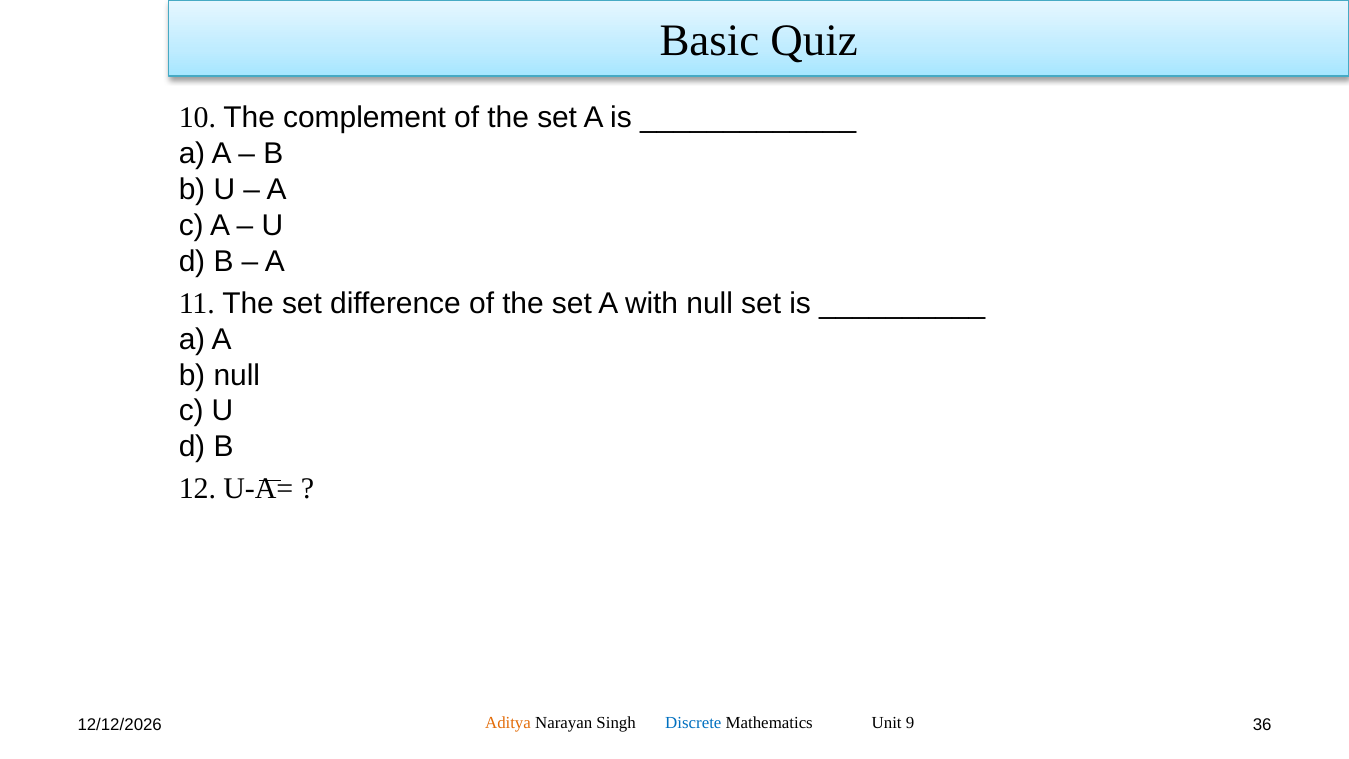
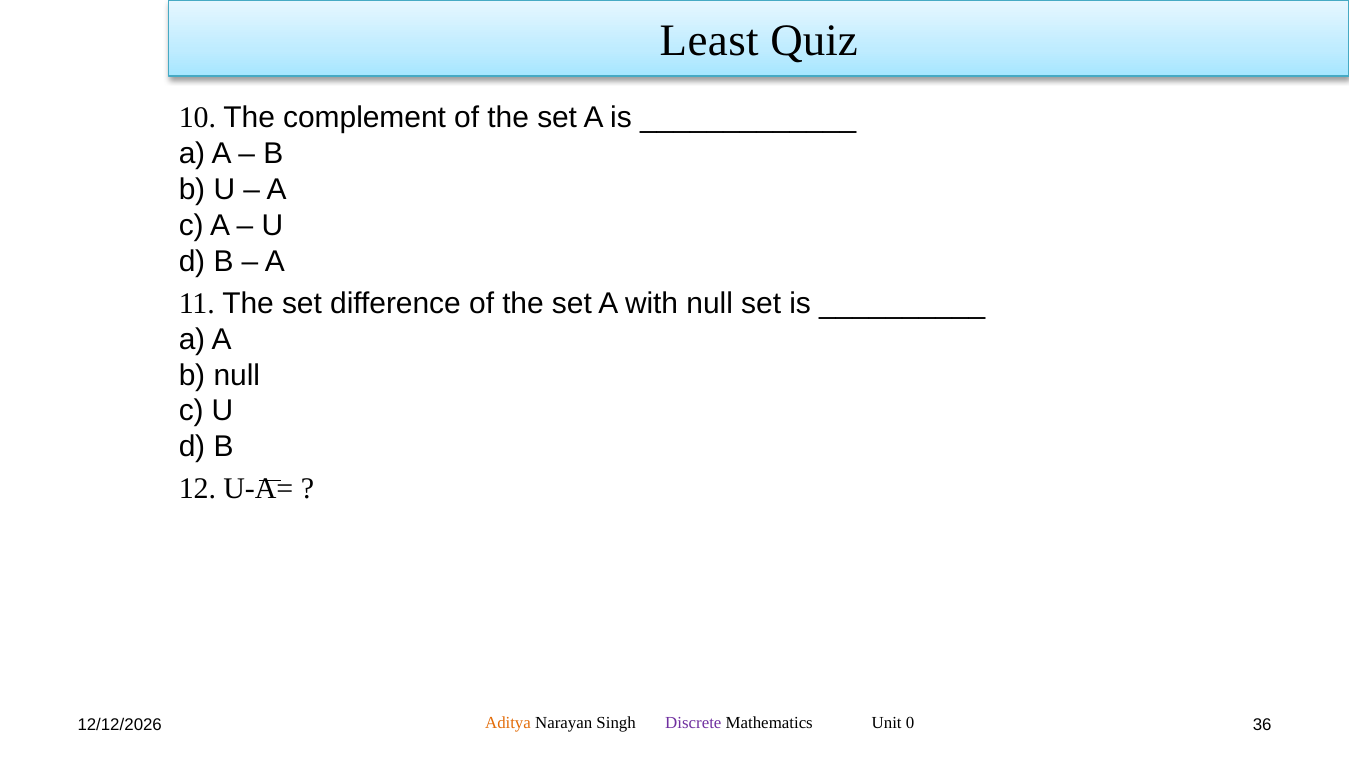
Basic: Basic -> Least
Discrete colour: blue -> purple
9: 9 -> 0
